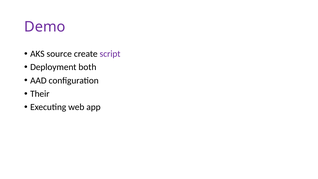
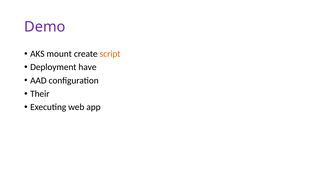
source: source -> mount
script colour: purple -> orange
both: both -> have
